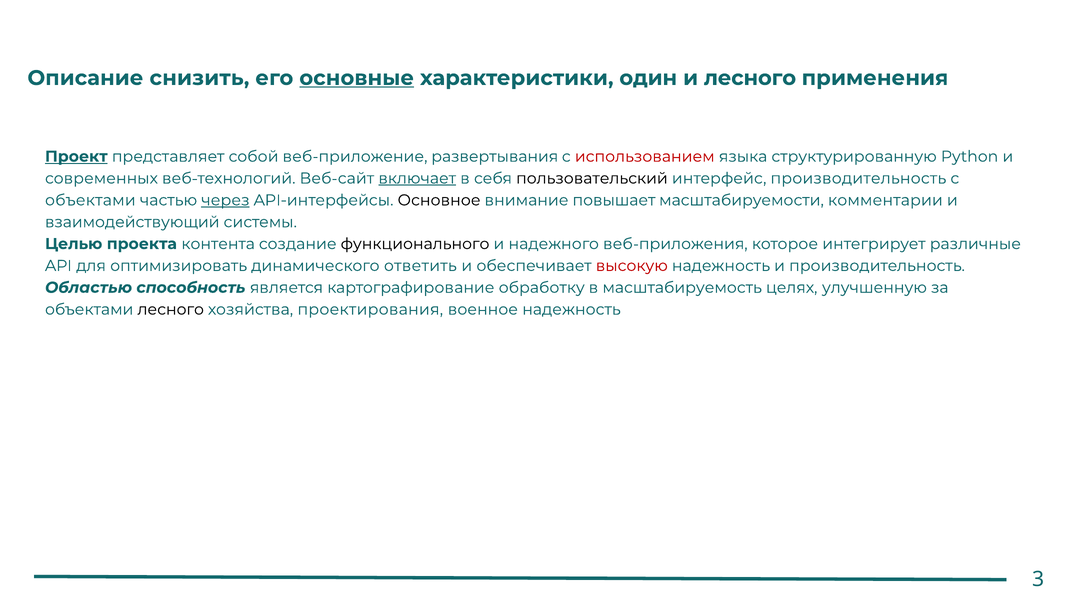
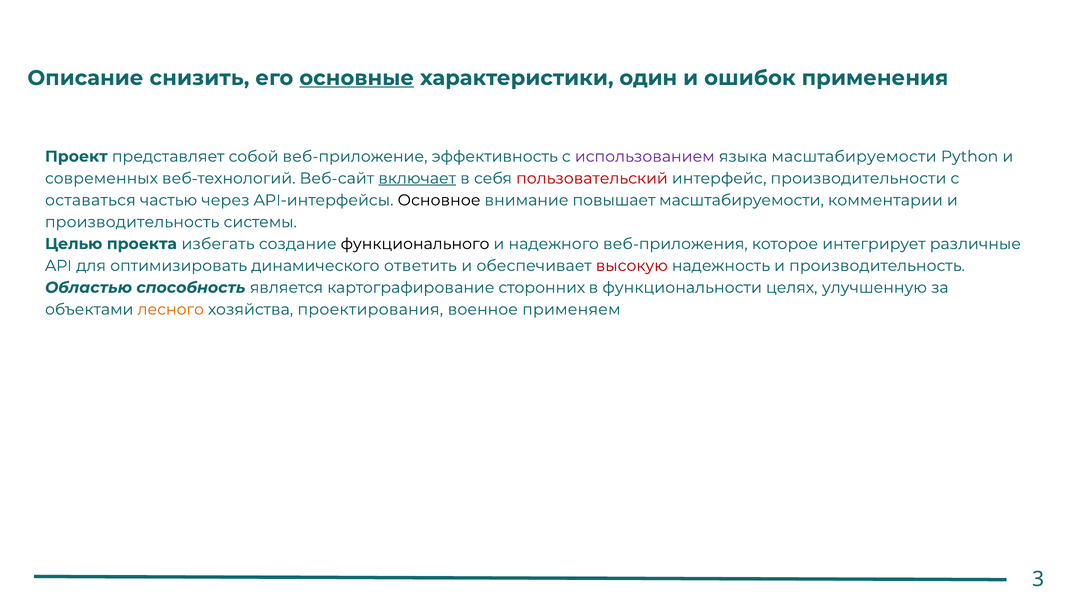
и лесного: лесного -> ошибок
Проект underline: present -> none
развертывания: развертывания -> эффективность
использованием colour: red -> purple
языка структурированную: структурированную -> масштабируемости
пользовательский colour: black -> red
интерфейс производительность: производительность -> производительности
объектами at (90, 200): объектами -> оставаться
через underline: present -> none
взаимодействующий at (132, 222): взаимодействующий -> производительность
контента: контента -> избегать
обработку: обработку -> сторонних
масштабируемость: масштабируемость -> функциональности
лесного at (171, 309) colour: black -> orange
военное надежность: надежность -> применяем
